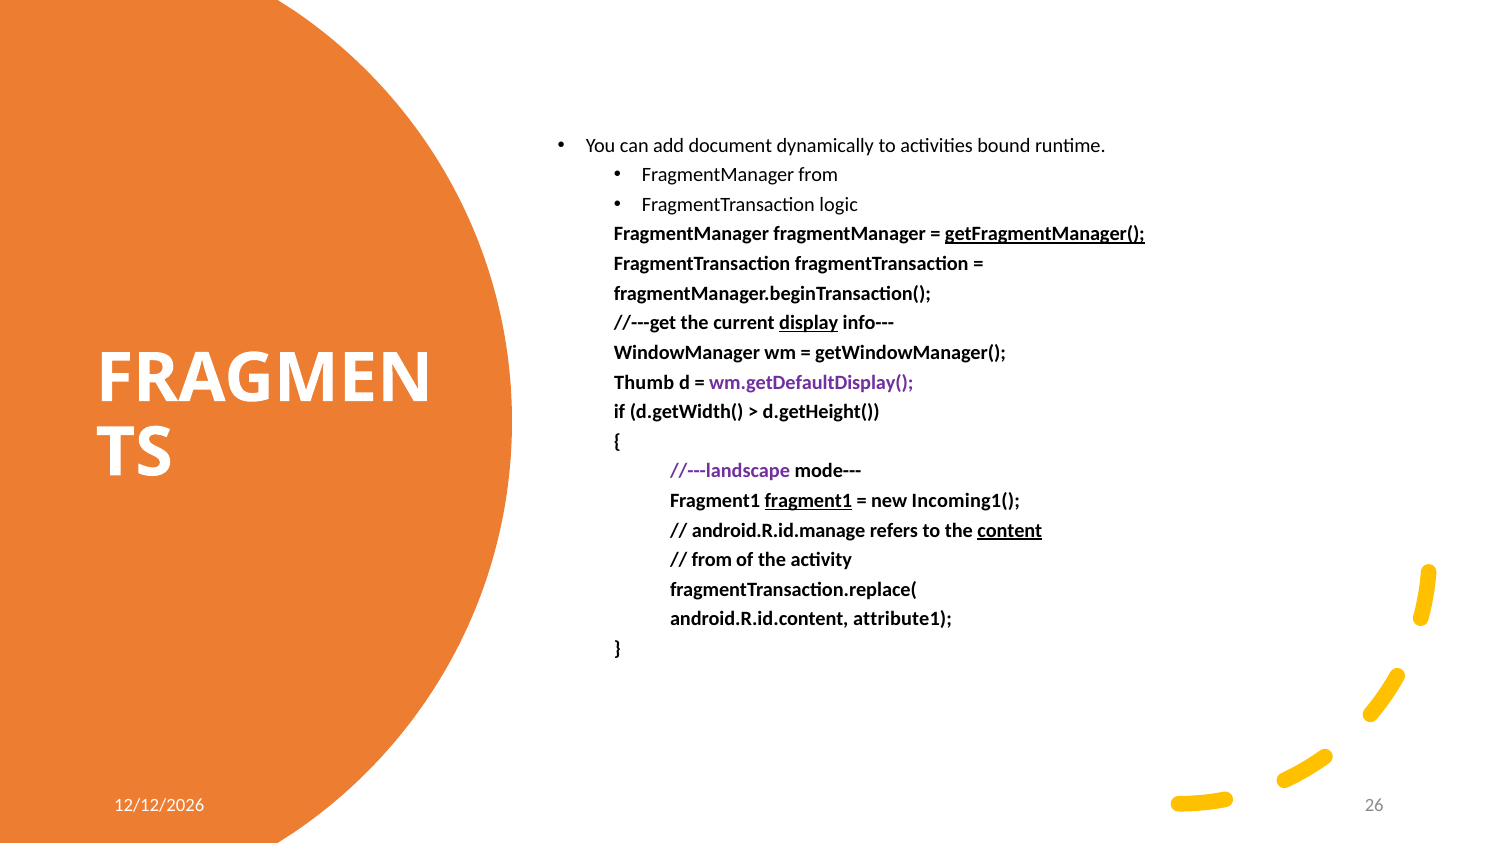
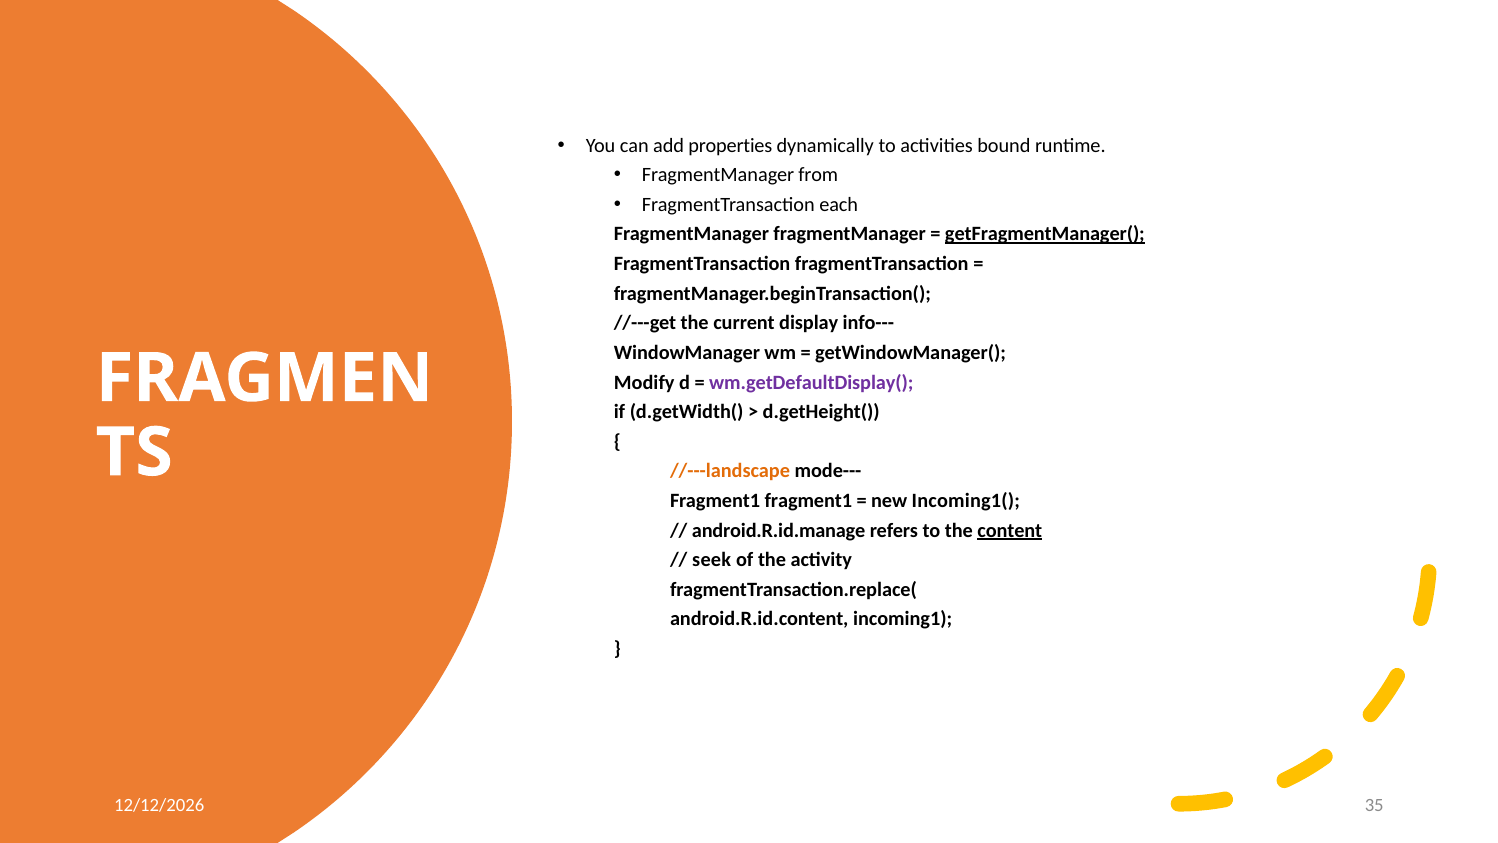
document: document -> properties
logic: logic -> each
display underline: present -> none
Thumb: Thumb -> Modify
//---landscape colour: purple -> orange
fragment1 at (808, 501) underline: present -> none
from at (712, 560): from -> seek
attribute1: attribute1 -> incoming1
26: 26 -> 35
